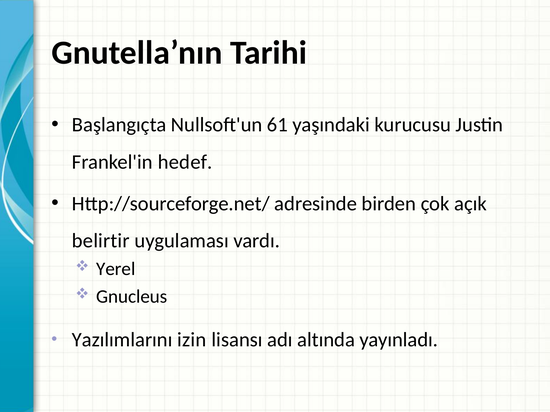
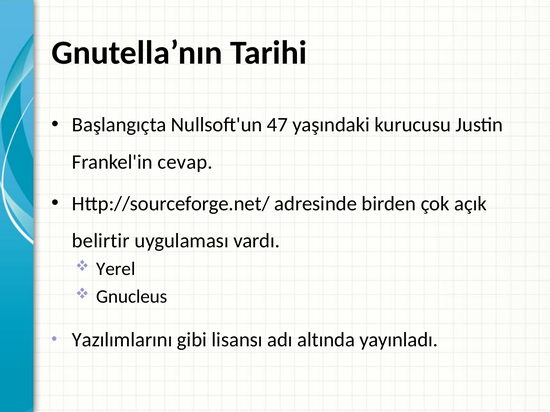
61: 61 -> 47
hedef: hedef -> cevap
izin: izin -> gibi
